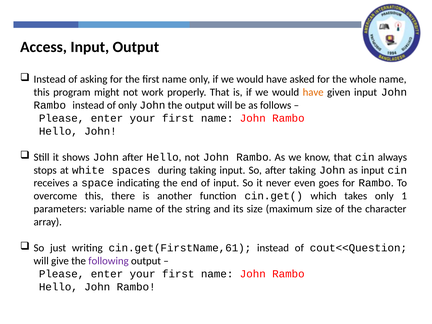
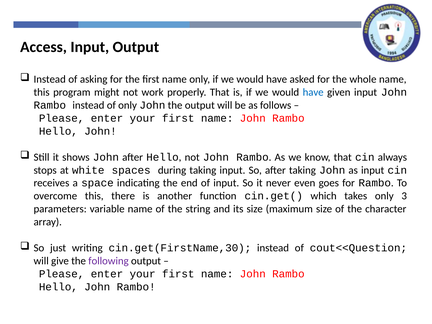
have at (313, 92) colour: orange -> blue
1: 1 -> 3
cin.get(FirstName,61: cin.get(FirstName,61 -> cin.get(FirstName,30
